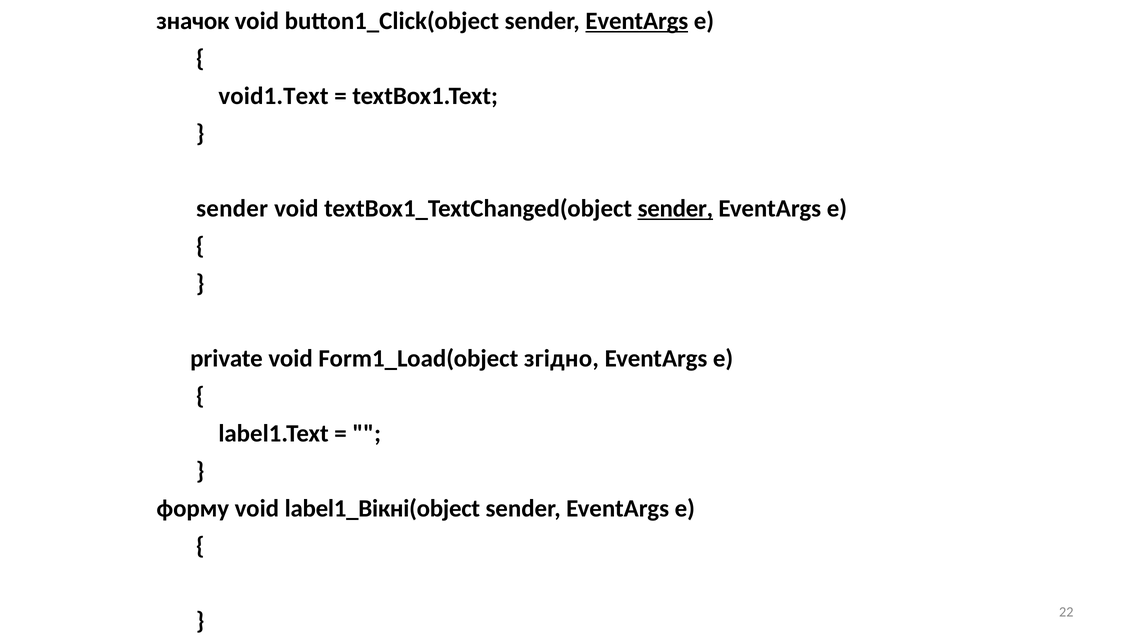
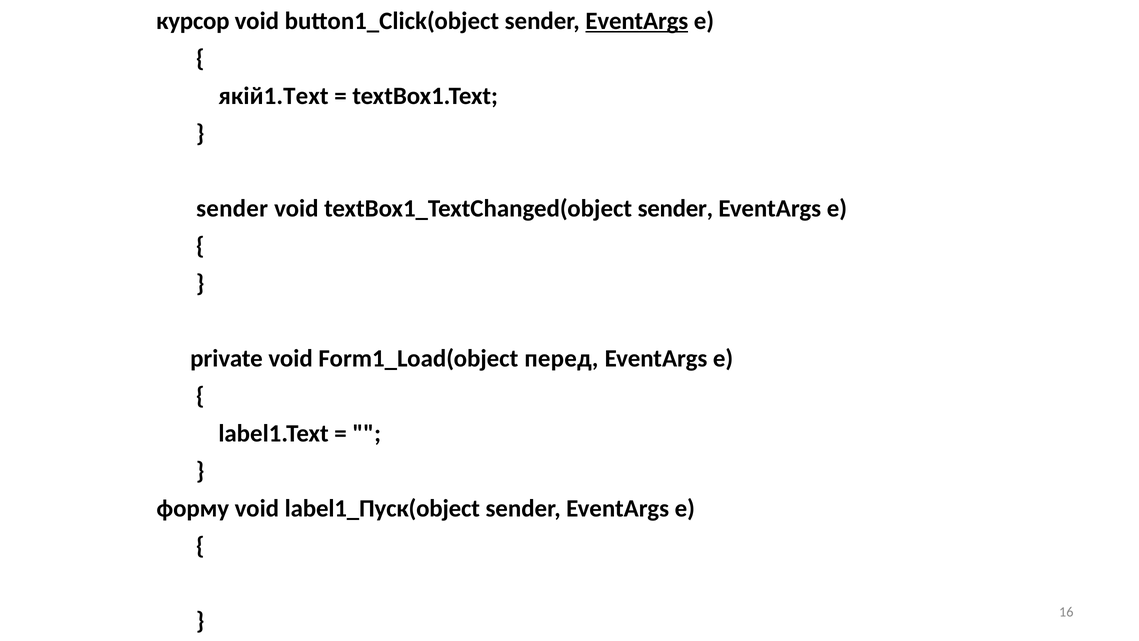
значок: значок -> курсор
void1.Text: void1.Text -> якій1.Text
sender at (675, 208) underline: present -> none
згідно: згідно -> перед
label1_Вікні(object: label1_Вікні(object -> label1_Пуск(object
22: 22 -> 16
